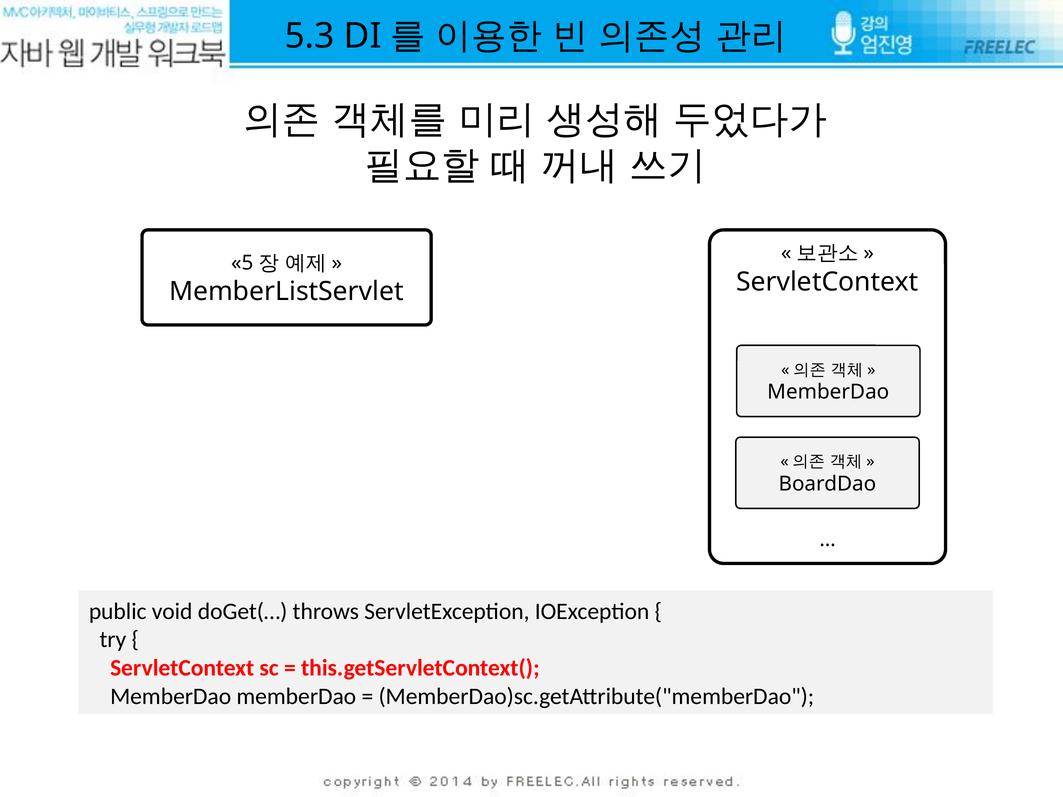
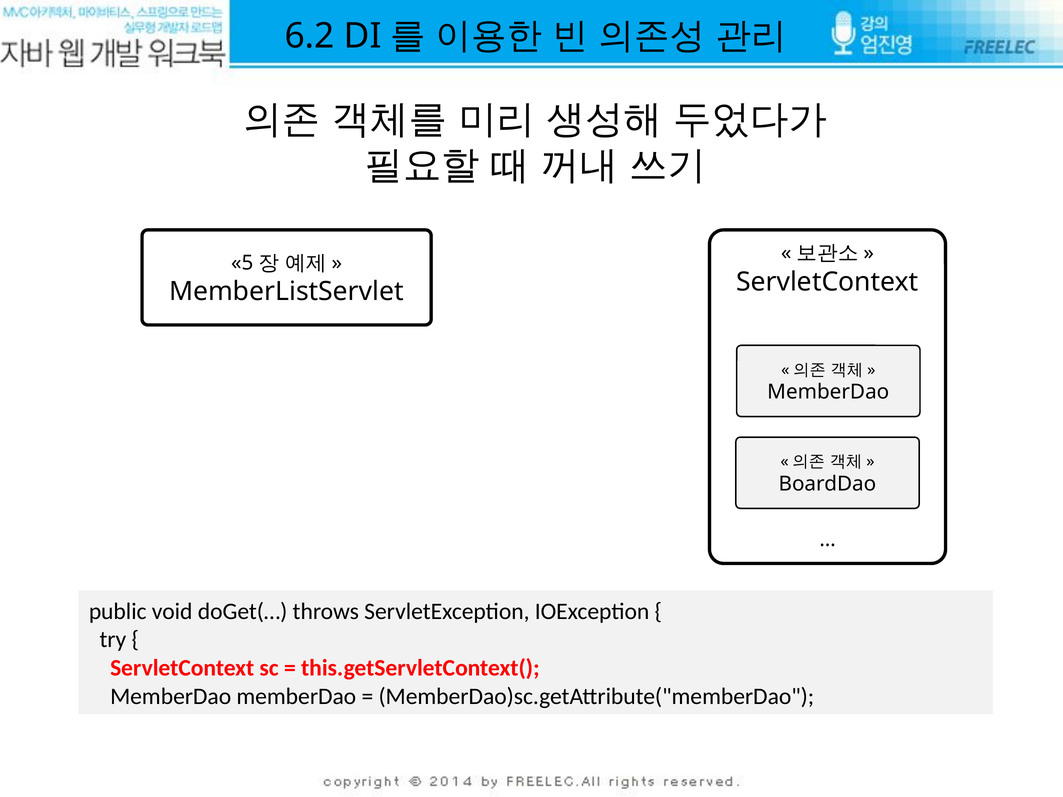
5.3: 5.3 -> 6.2
